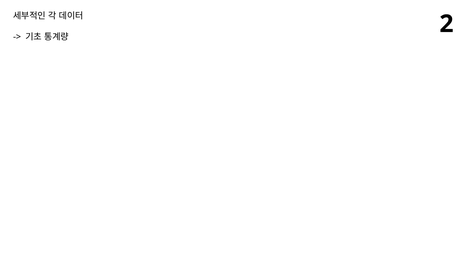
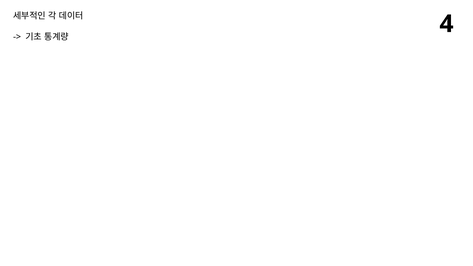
2: 2 -> 4
